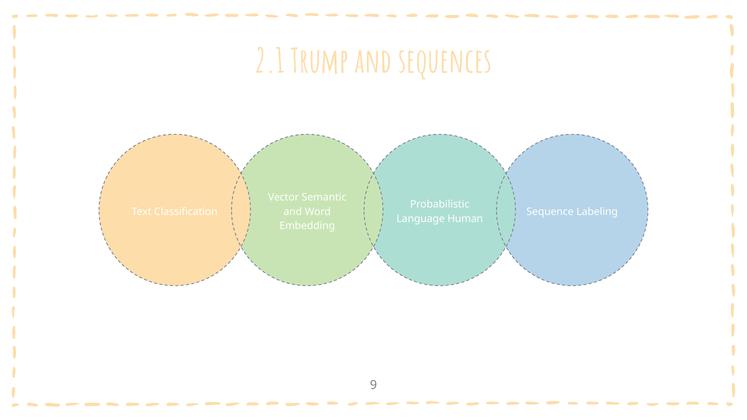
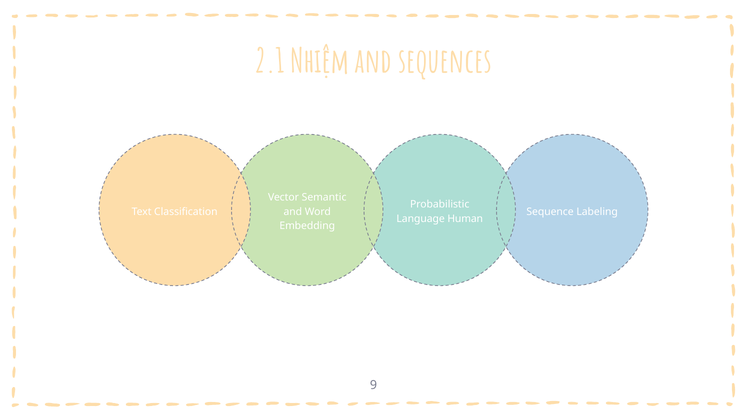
Trump: Trump -> Nhiệm
